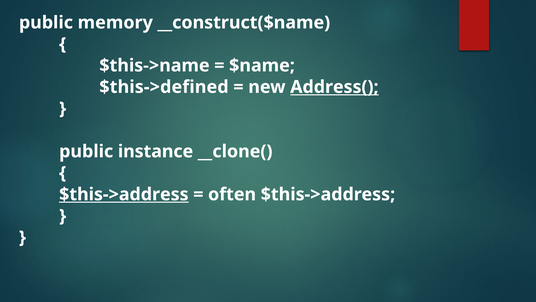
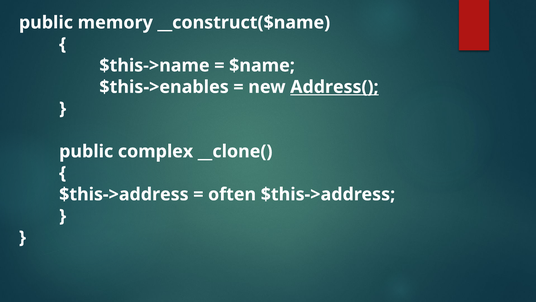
$this->defined: $this->defined -> $this->enables
instance: instance -> complex
$this->address at (124, 194) underline: present -> none
